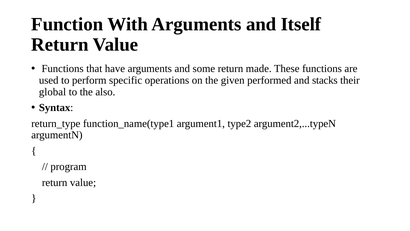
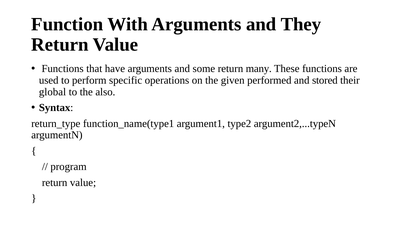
Itself: Itself -> They
made: made -> many
stacks: stacks -> stored
